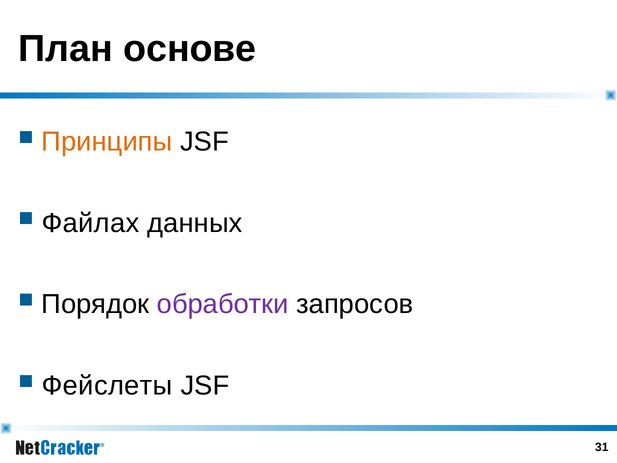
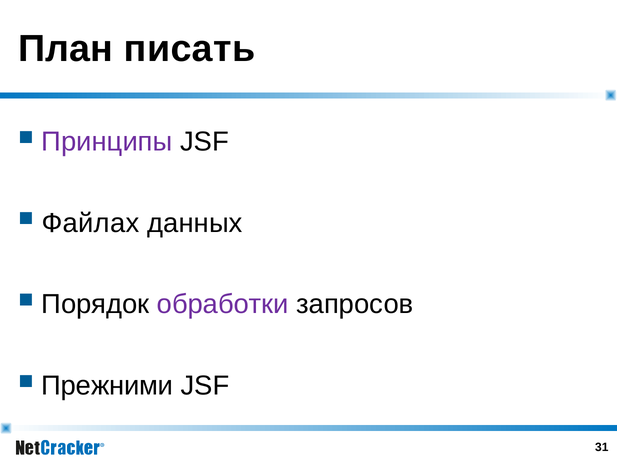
основе: основе -> писать
Принципы colour: orange -> purple
Фейслеты: Фейслеты -> Прежними
